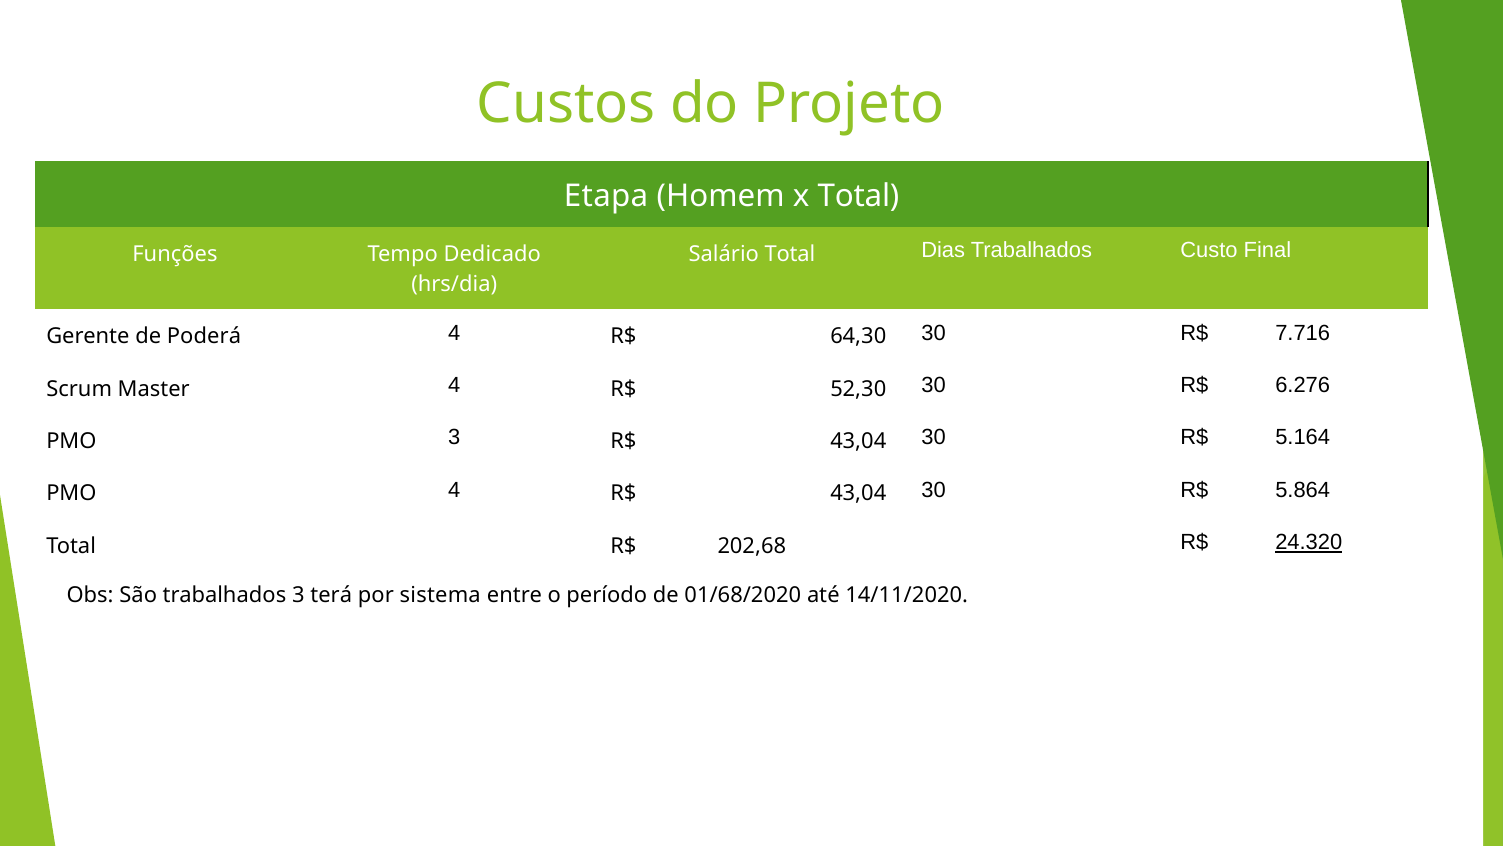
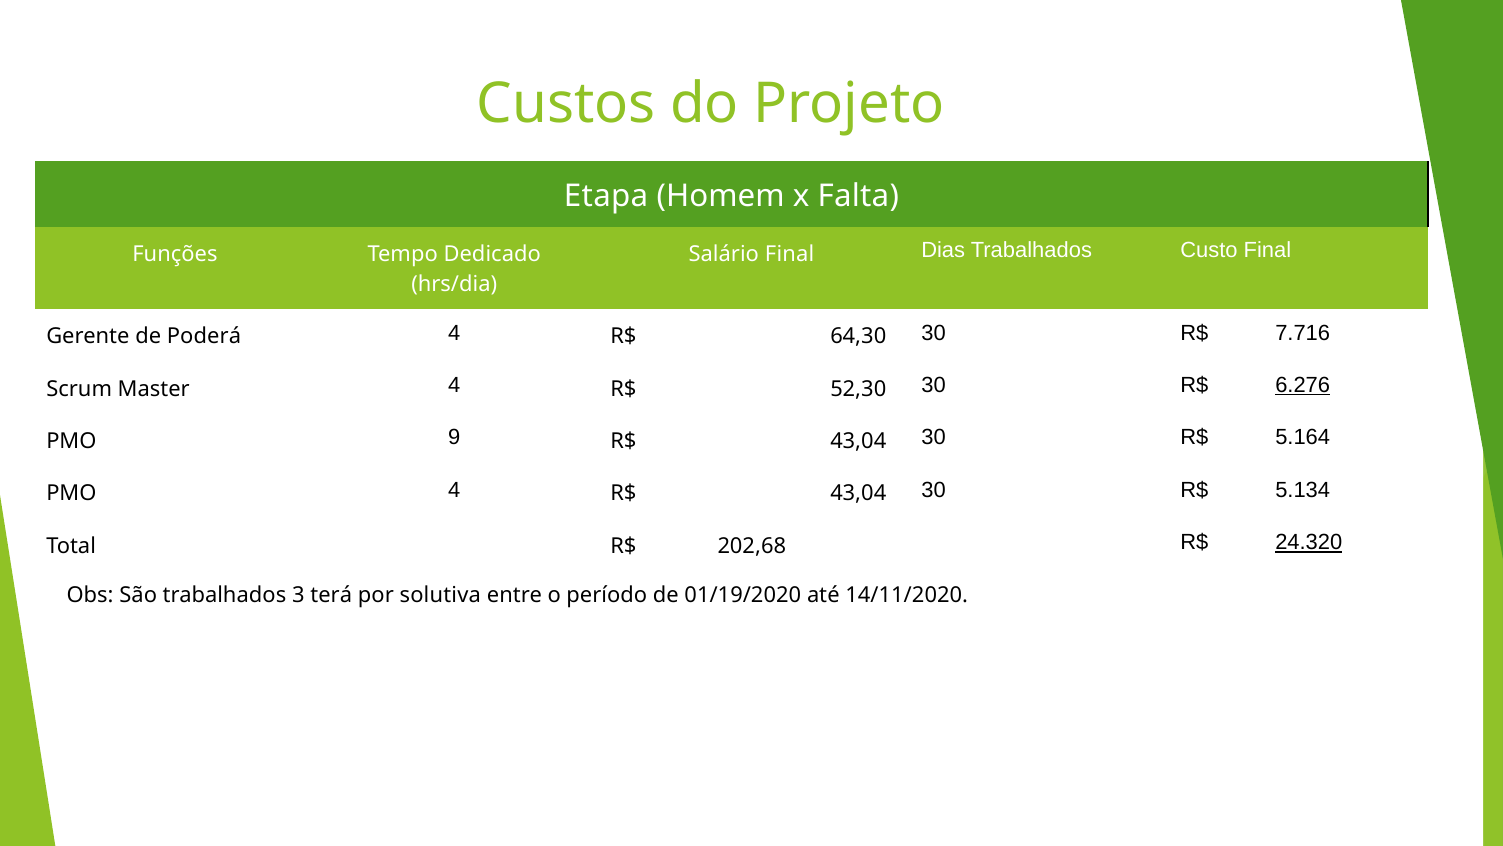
x Total: Total -> Falta
Salário Total: Total -> Final
6.276 underline: none -> present
PMO 3: 3 -> 9
5.864: 5.864 -> 5.134
sistema: sistema -> solutiva
01/68/2020: 01/68/2020 -> 01/19/2020
